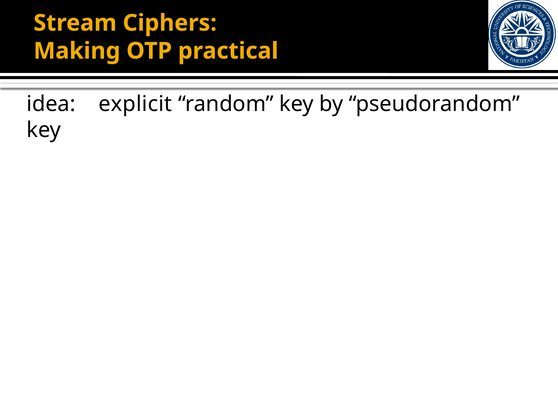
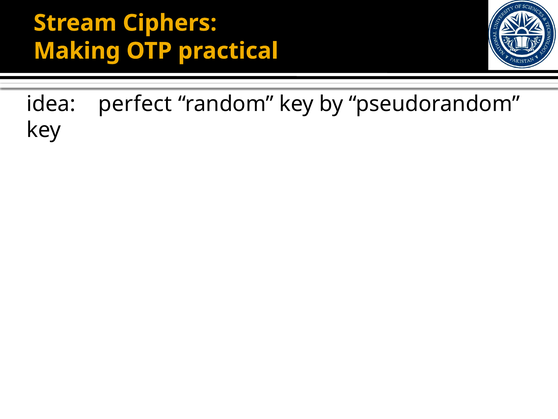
explicit: explicit -> perfect
